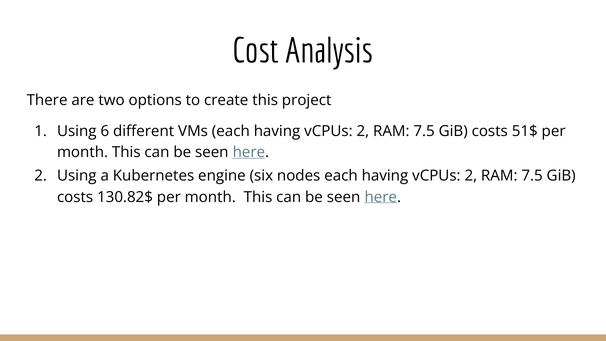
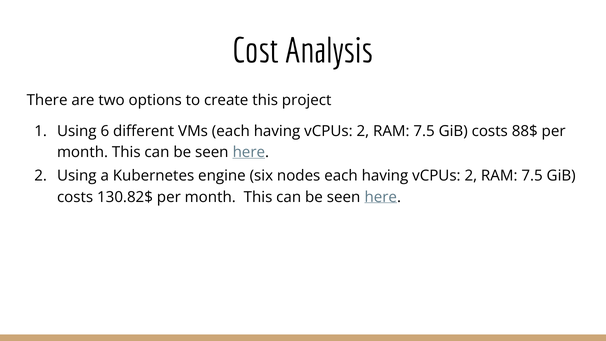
51$: 51$ -> 88$
